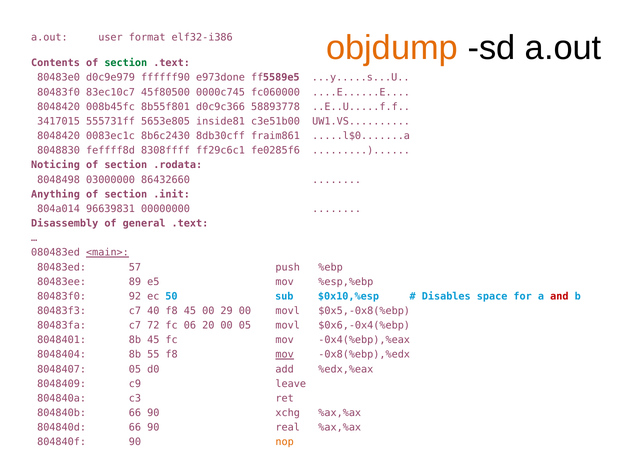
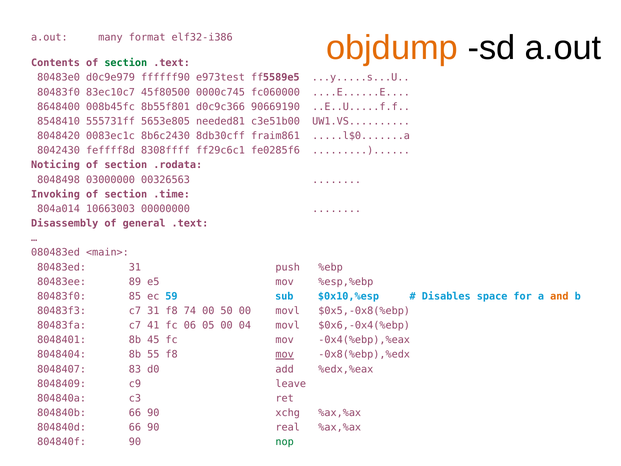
user: user -> many
e973done: e973done -> e973test
8048420 at (59, 107): 8048420 -> 8648400
58893778: 58893778 -> 90669190
3417015: 3417015 -> 8548410
inside81: inside81 -> needed81
8048830: 8048830 -> 8042430
86432660: 86432660 -> 00326563
Anything: Anything -> Invoking
.init: .init -> .time
96639831: 96639831 -> 10663003
<main> underline: present -> none
80483ed 57: 57 -> 31
92: 92 -> 85
50: 50 -> 59
and colour: red -> orange
c7 40: 40 -> 31
f8 45: 45 -> 74
29: 29 -> 50
72: 72 -> 41
20: 20 -> 05
00 05: 05 -> 04
8048407 05: 05 -> 83
nop colour: orange -> green
